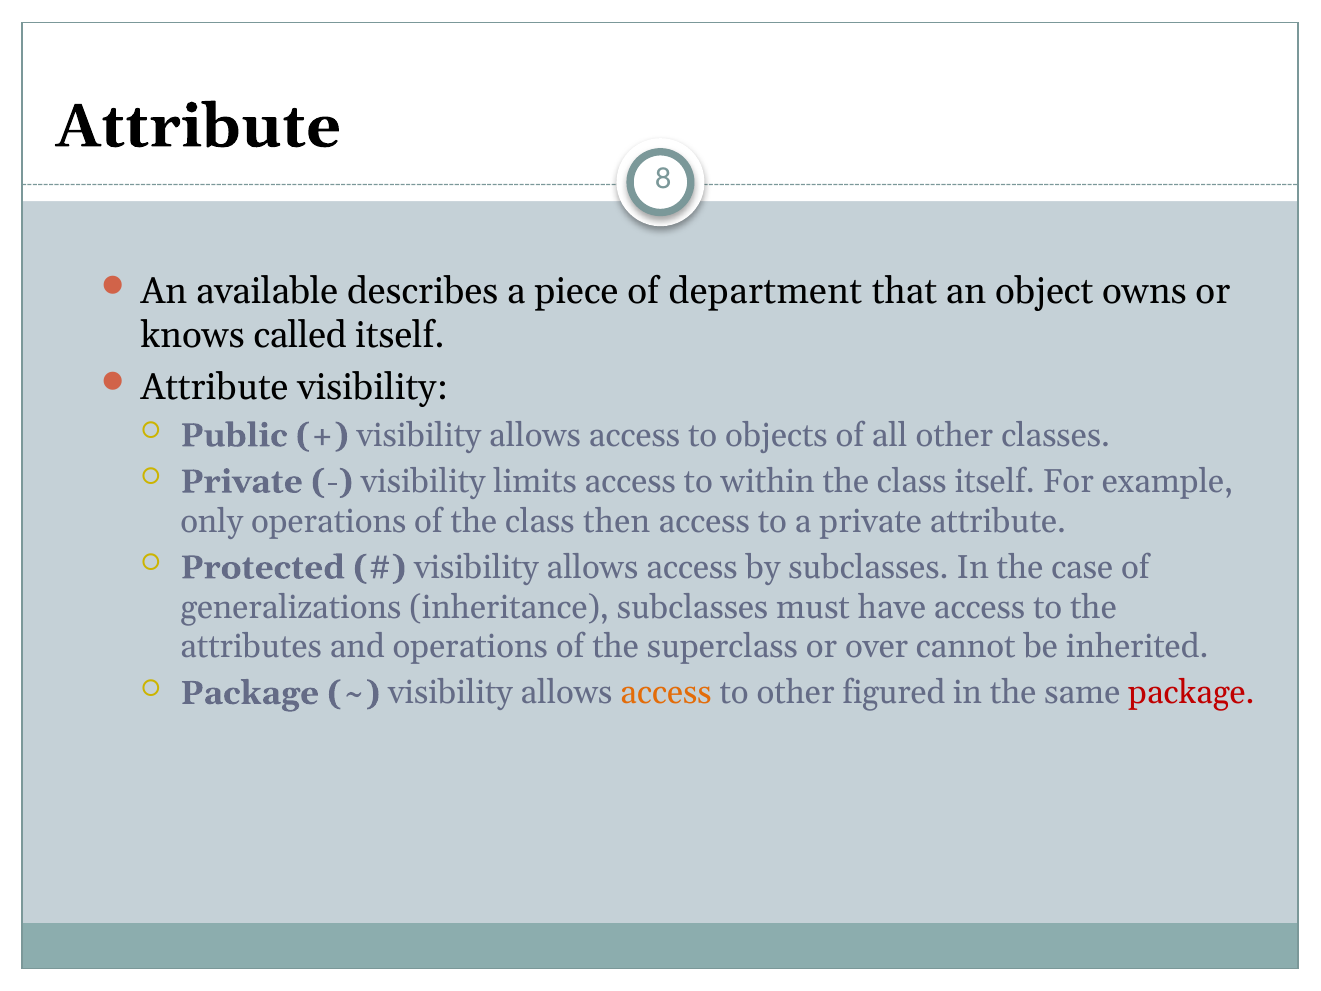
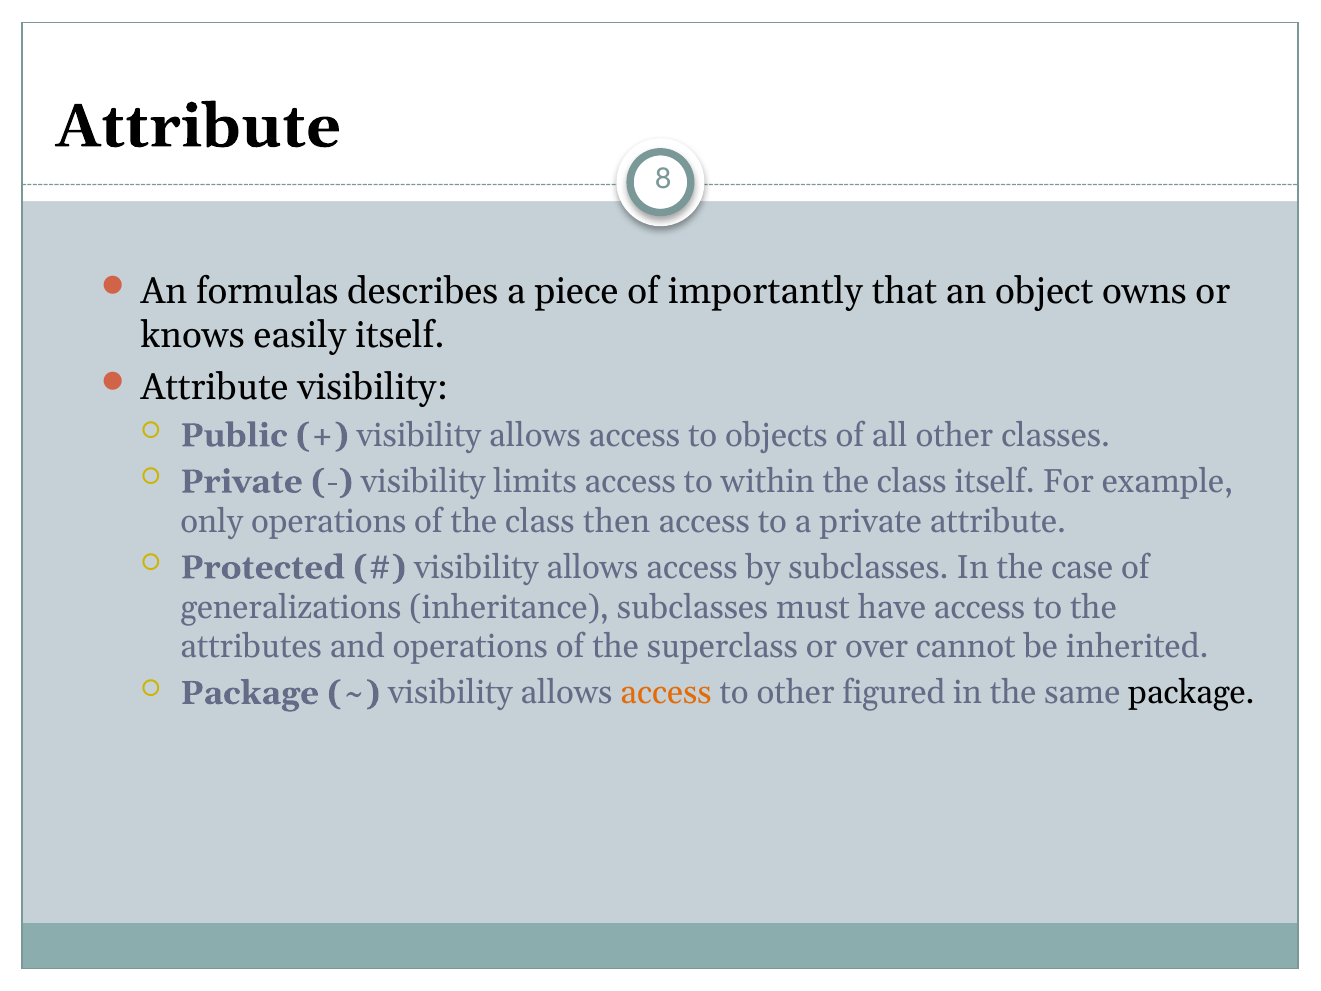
available: available -> formulas
department: department -> importantly
called: called -> easily
package at (1191, 693) colour: red -> black
